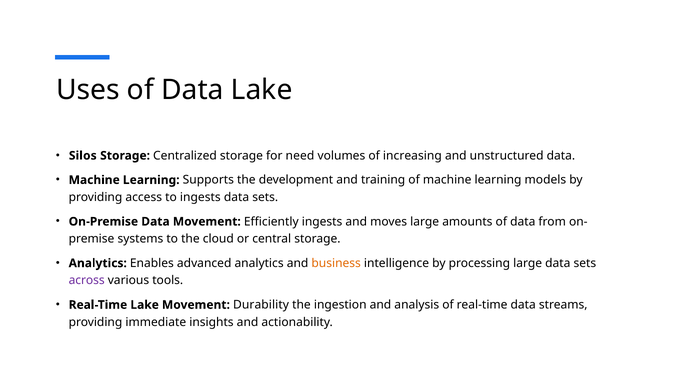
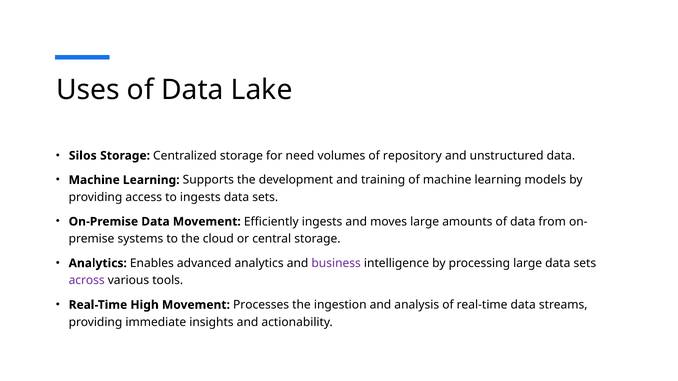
increasing: increasing -> repository
business colour: orange -> purple
Real-Time Lake: Lake -> High
Durability: Durability -> Processes
